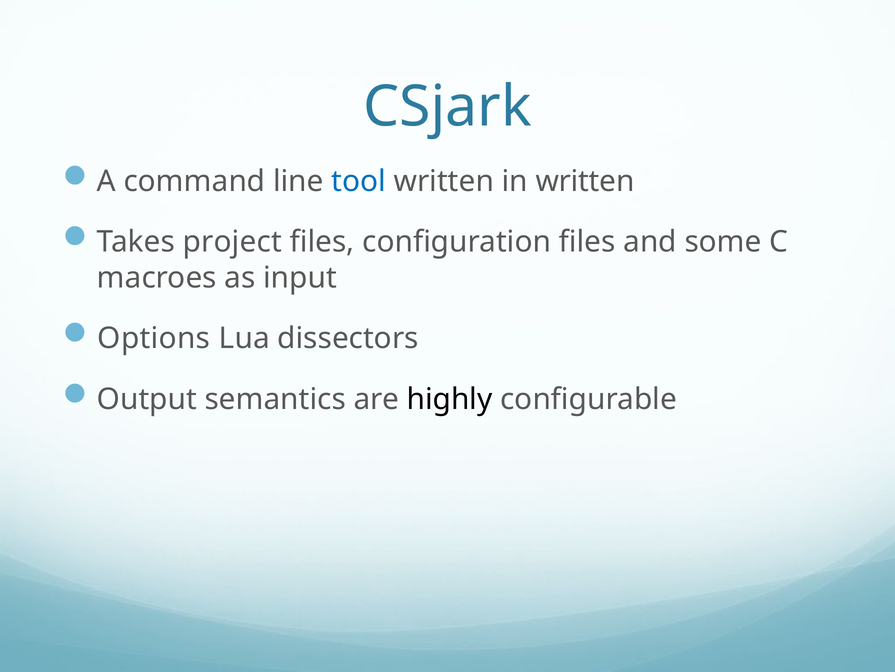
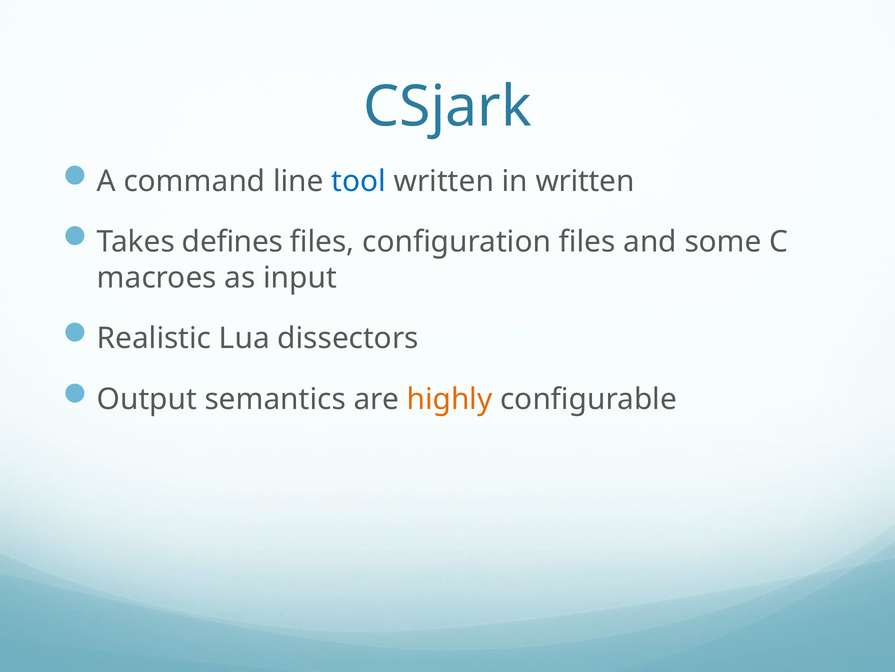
project: project -> defines
Options: Options -> Realistic
highly colour: black -> orange
